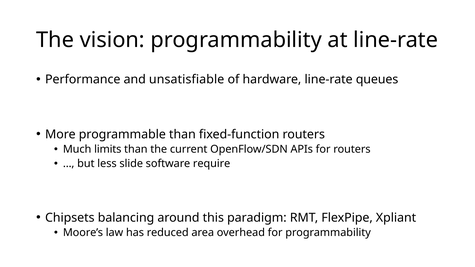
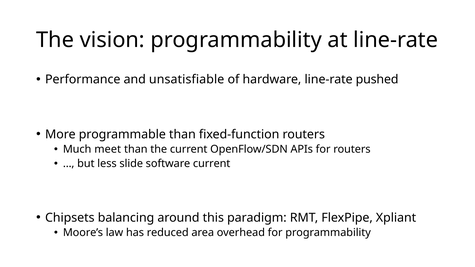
queues: queues -> pushed
limits: limits -> meet
software require: require -> current
